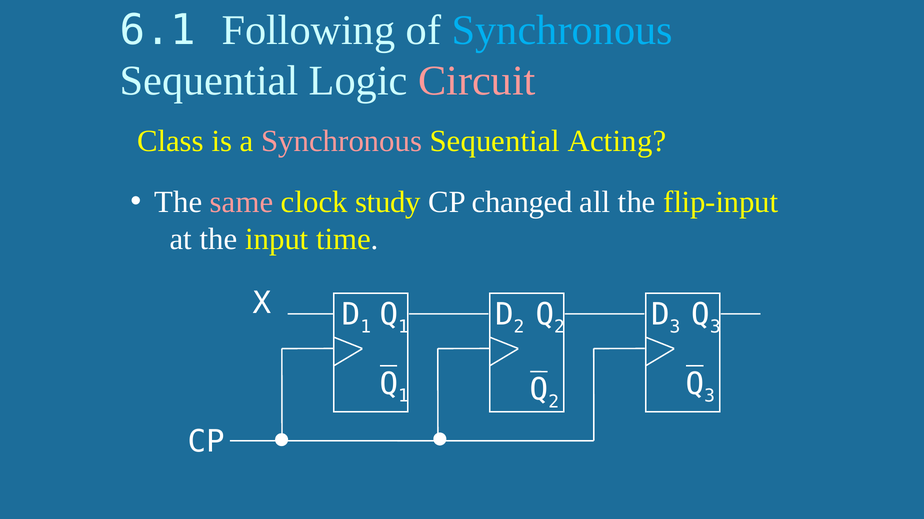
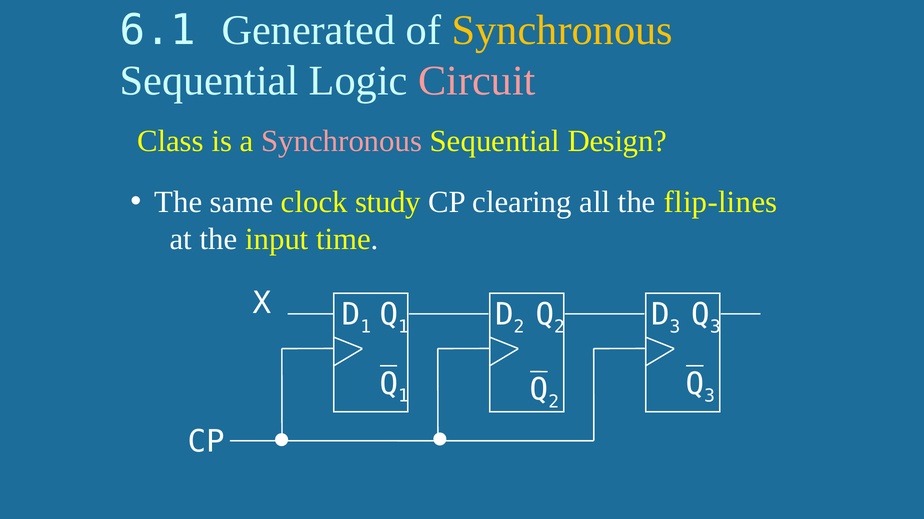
Following: Following -> Generated
Synchronous at (562, 30) colour: light blue -> yellow
Acting: Acting -> Design
same colour: pink -> white
changed: changed -> clearing
flip-input: flip-input -> flip-lines
